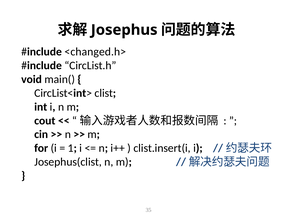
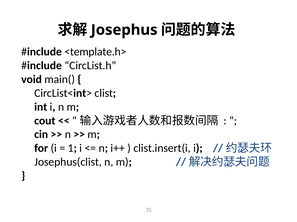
<changed.h>: <changed.h> -> <template.h>
